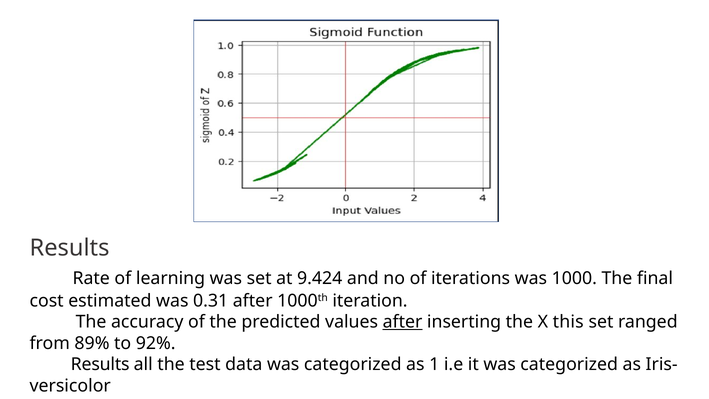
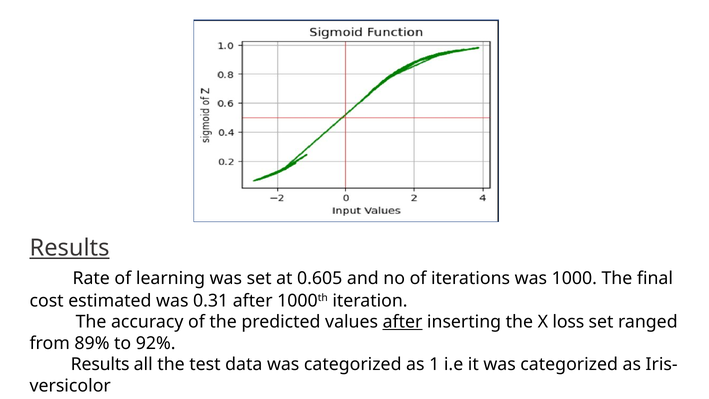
Results at (70, 248) underline: none -> present
9.424: 9.424 -> 0.605
this: this -> loss
